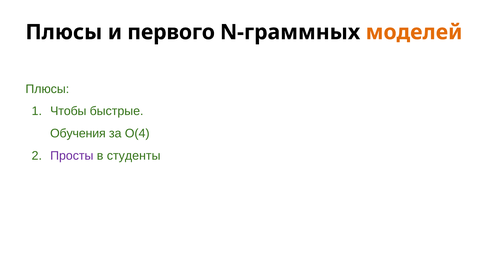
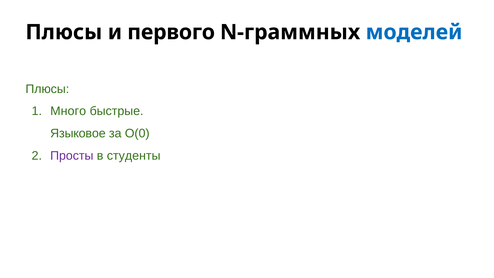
моделей colour: orange -> blue
Чтобы: Чтобы -> Много
Обучения: Обучения -> Языковое
О(4: О(4 -> О(0
